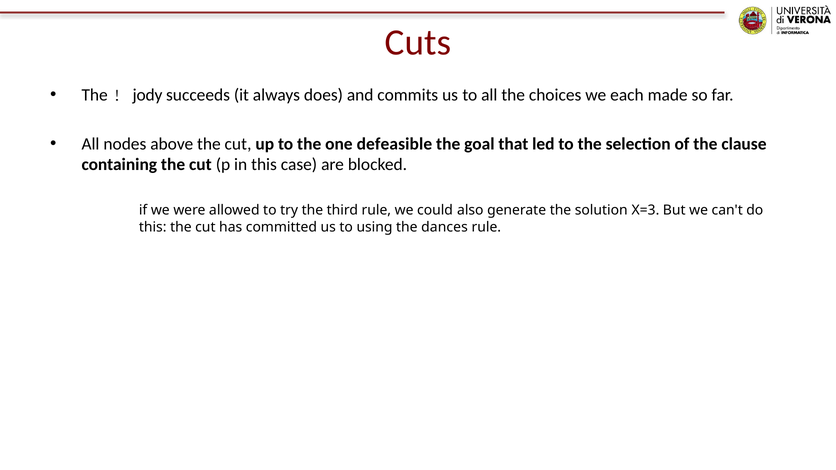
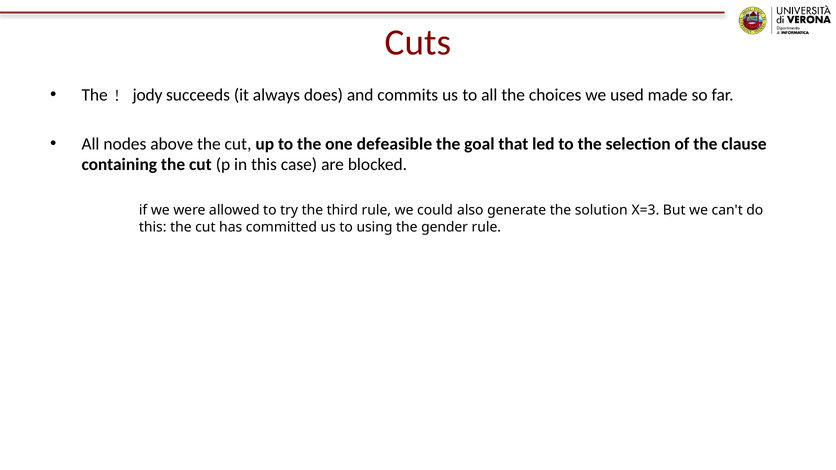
each: each -> used
dances: dances -> gender
